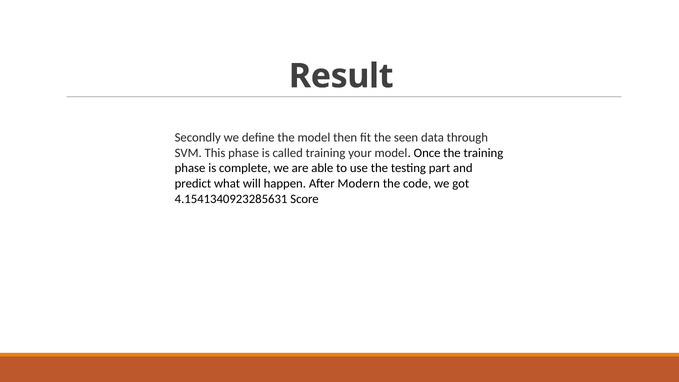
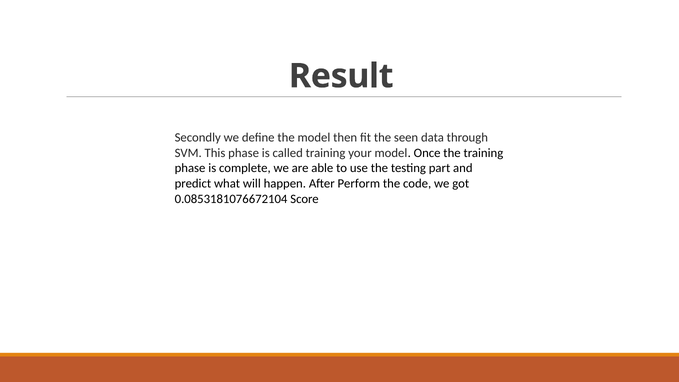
Modern: Modern -> Perform
4.1541340923285631: 4.1541340923285631 -> 0.0853181076672104
